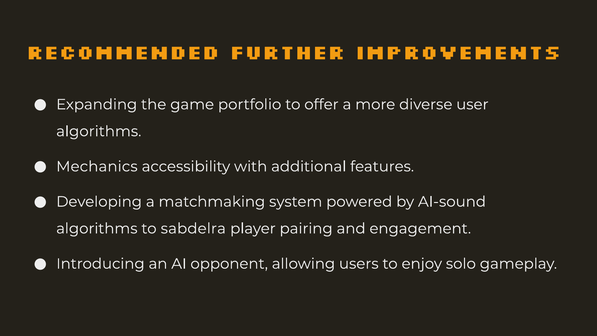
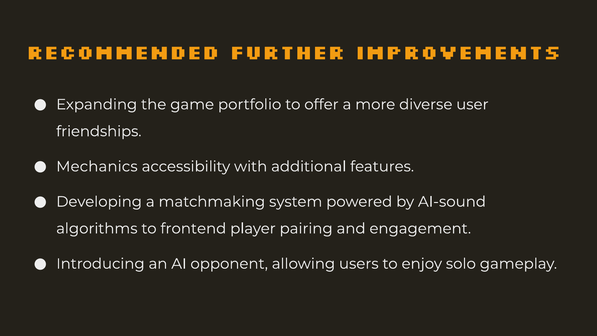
algorithms at (99, 131): algorithms -> friendships
sabdelra: sabdelra -> frontend
